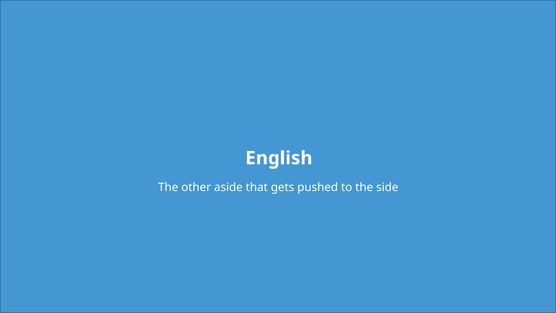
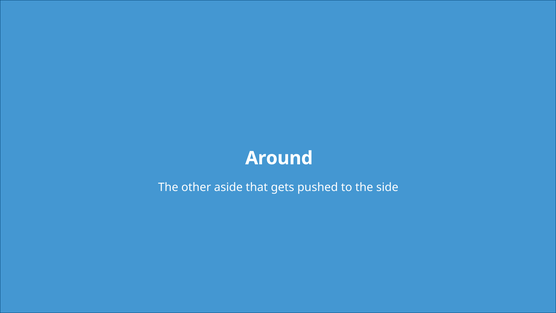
English: English -> Around
